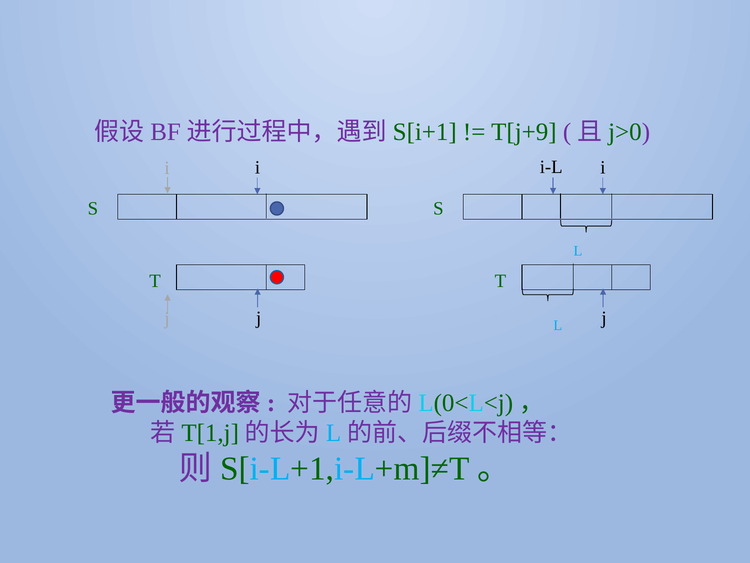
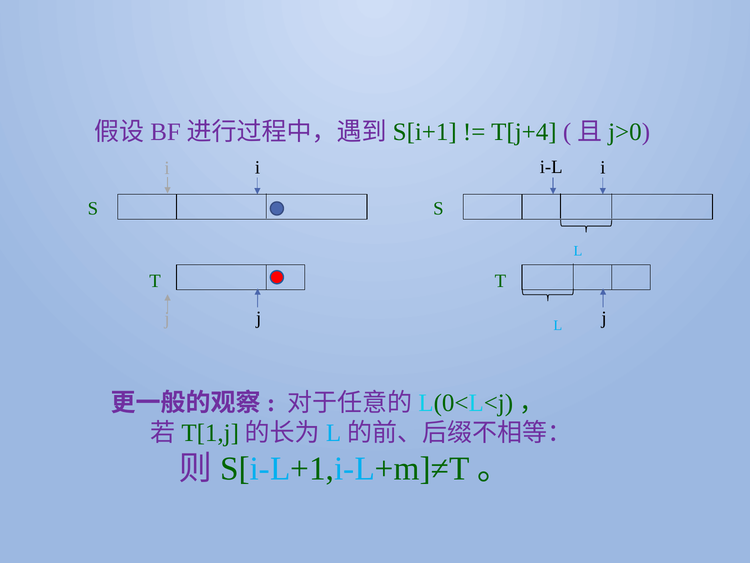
T[j+9: T[j+9 -> T[j+4
